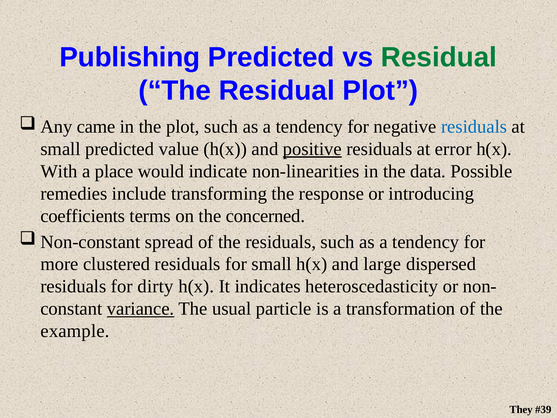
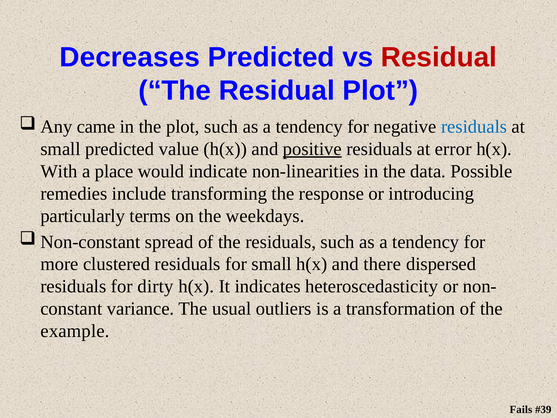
Publishing: Publishing -> Decreases
Residual at (439, 57) colour: green -> red
coefficients: coefficients -> particularly
concerned: concerned -> weekdays
large: large -> there
variance underline: present -> none
particle: particle -> outliers
They: They -> Fails
